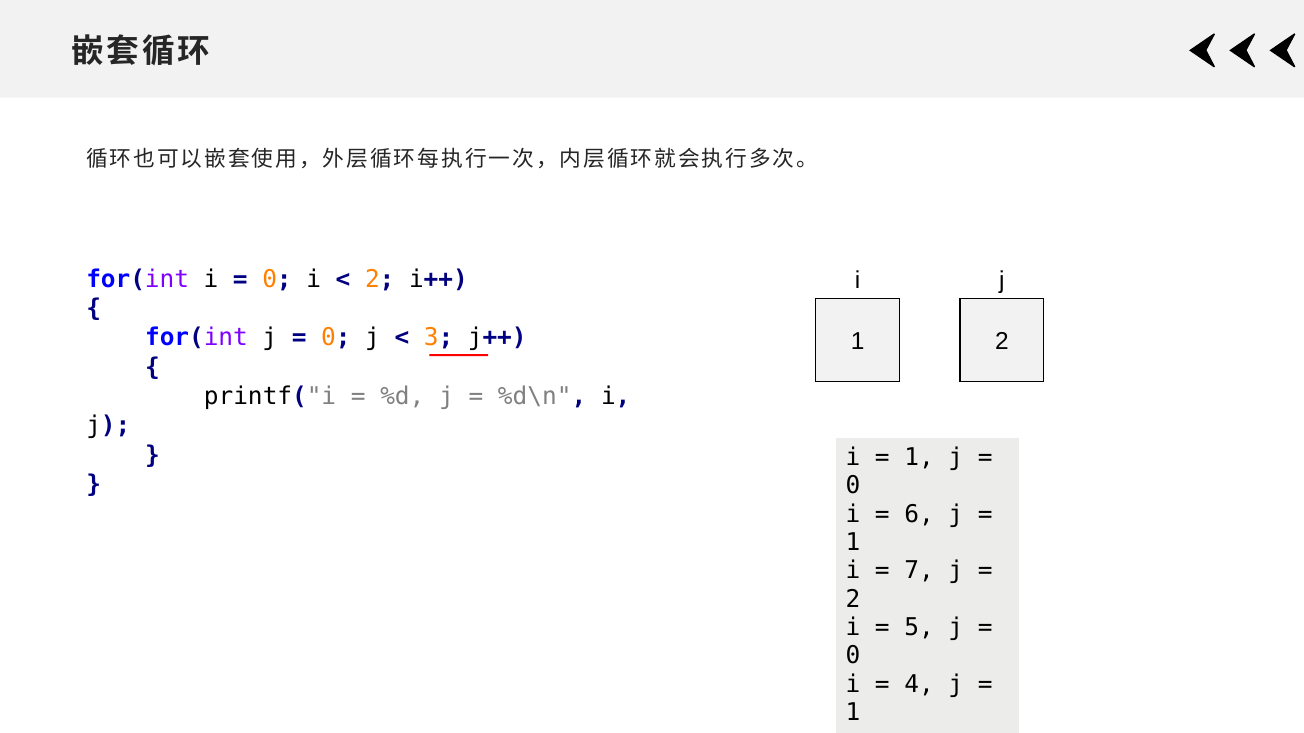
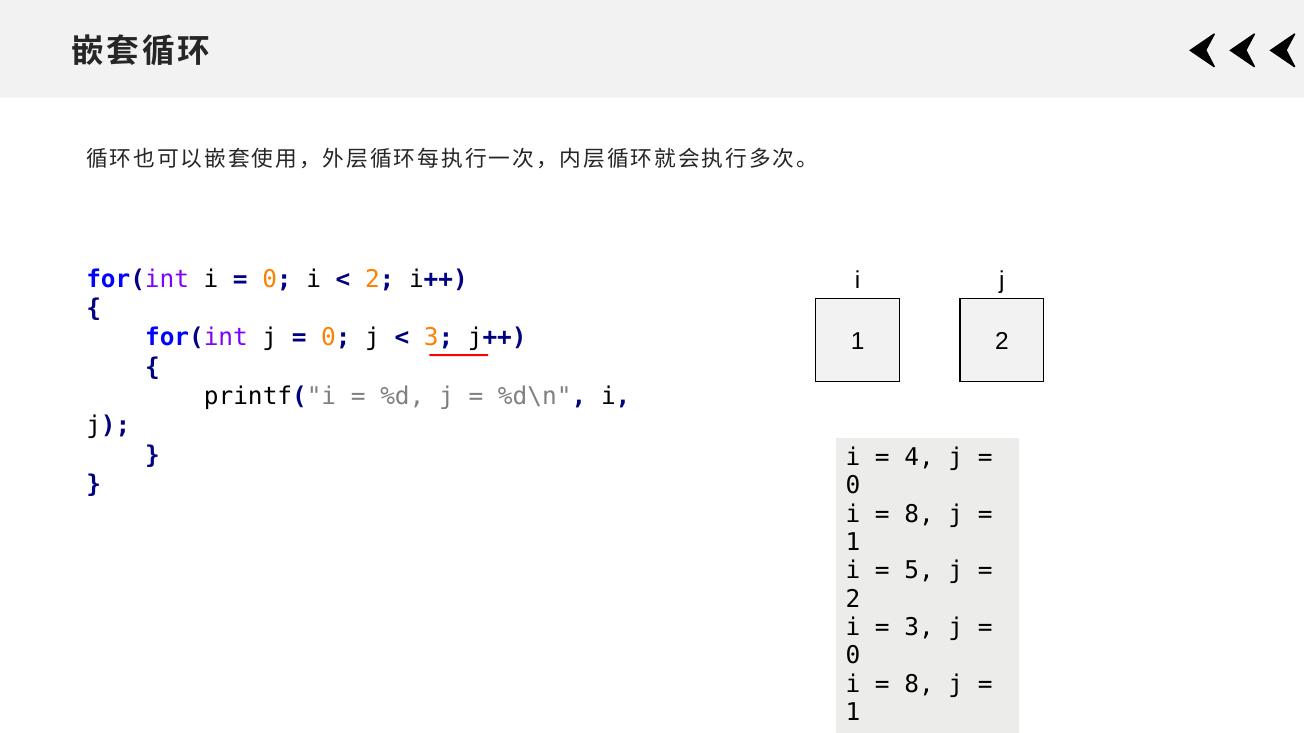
1 at (919, 458): 1 -> 4
6 at (919, 514): 6 -> 8
7: 7 -> 5
5 at (919, 628): 5 -> 3
4 at (919, 685): 4 -> 8
